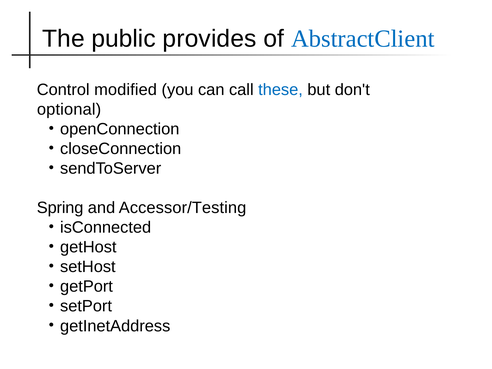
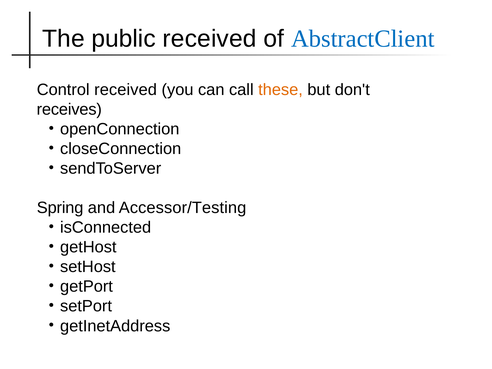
public provides: provides -> received
Control modified: modified -> received
these colour: blue -> orange
optional: optional -> receives
